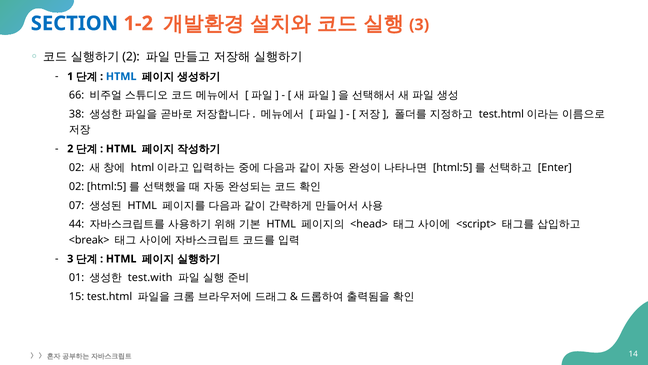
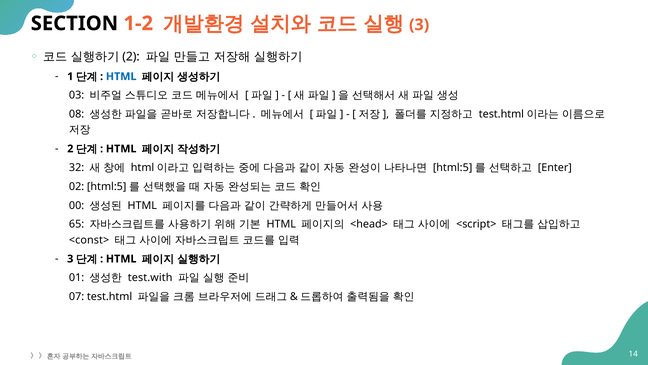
SECTION colour: blue -> black
66: 66 -> 03
38: 38 -> 08
02 at (77, 167): 02 -> 32
07: 07 -> 00
44: 44 -> 65
<break>: <break> -> <const>
15: 15 -> 07
